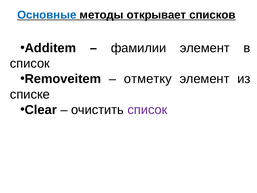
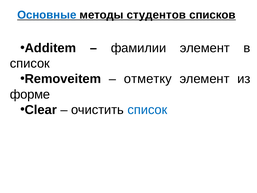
открывает: открывает -> студентов
списке: списке -> форме
список at (147, 110) colour: purple -> blue
